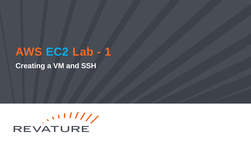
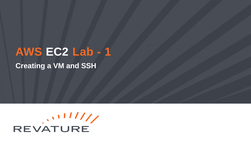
EC2 colour: light blue -> white
